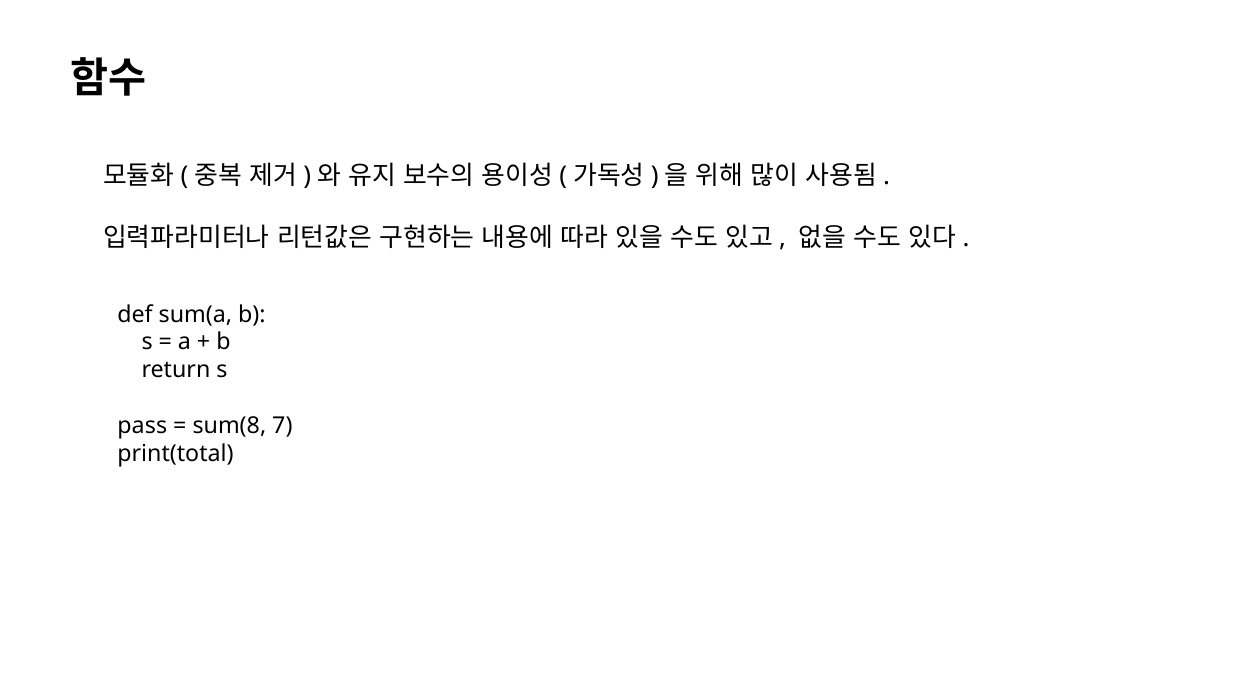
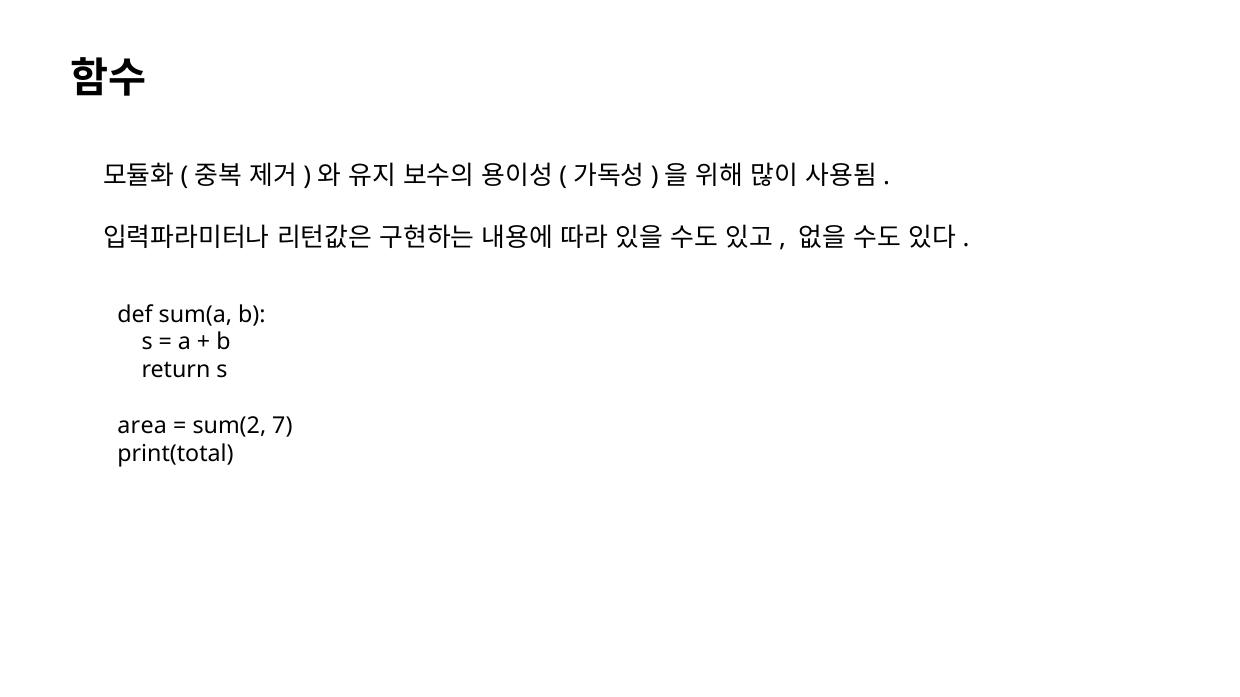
pass: pass -> area
sum(8: sum(8 -> sum(2
